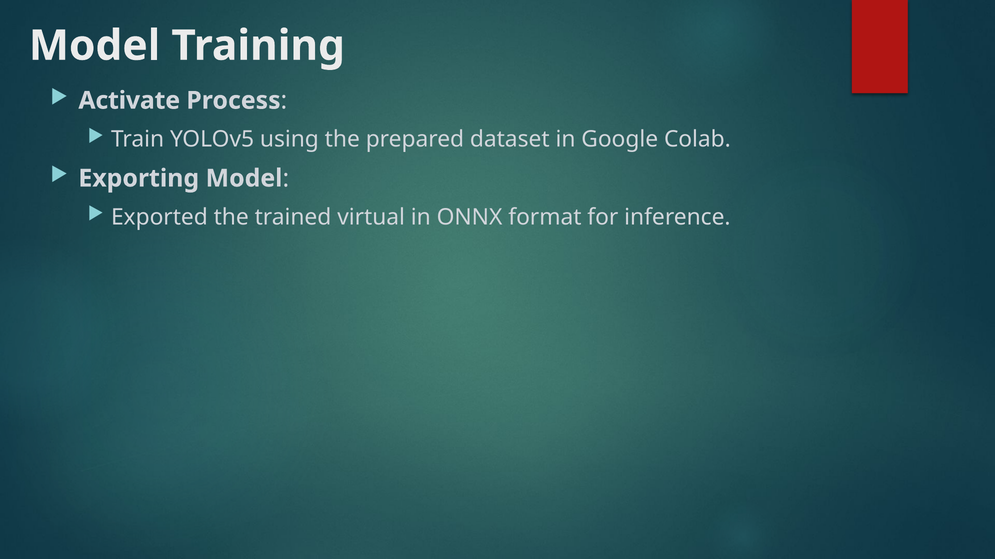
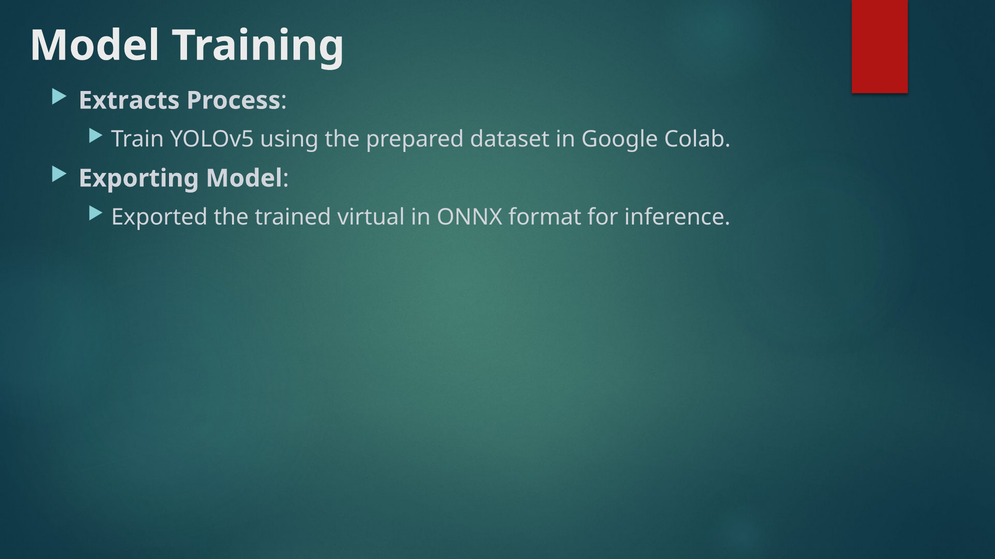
Activate: Activate -> Extracts
